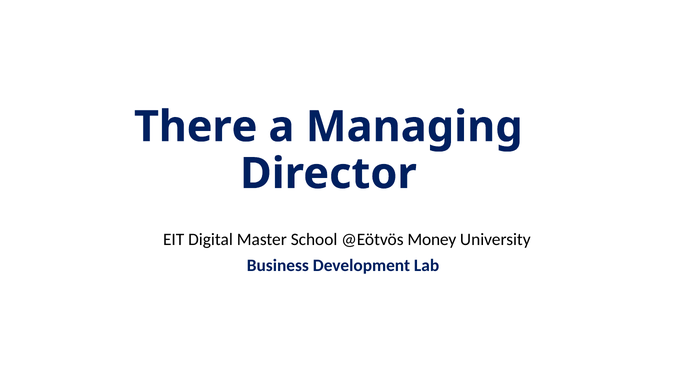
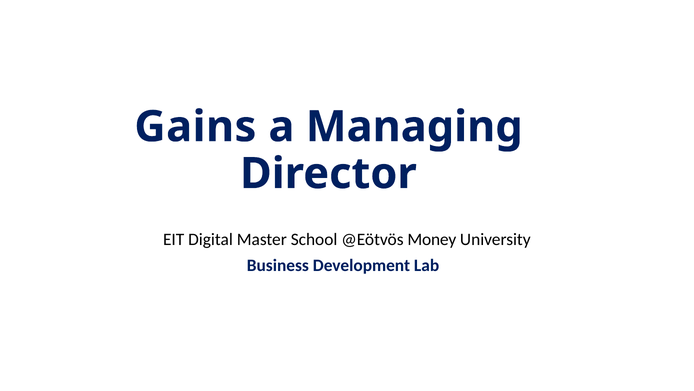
There: There -> Gains
